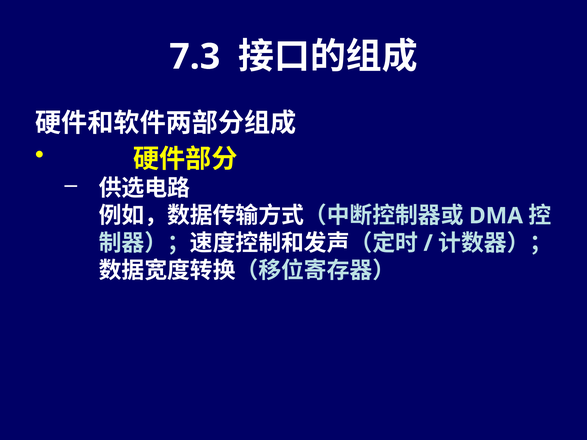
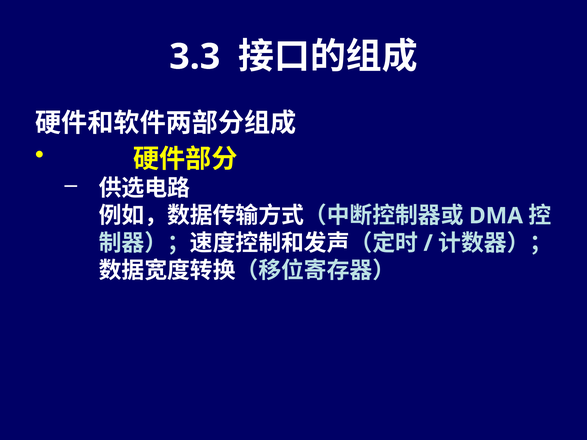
7.3: 7.3 -> 3.3
